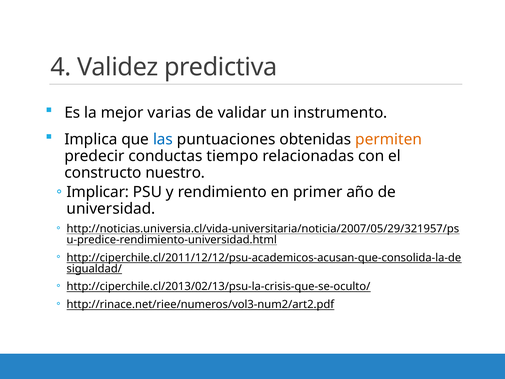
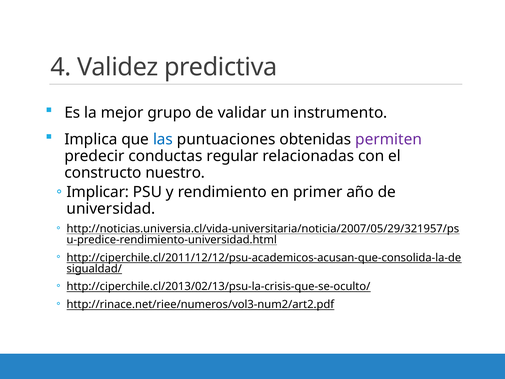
varias: varias -> grupo
permiten colour: orange -> purple
tiempo: tiempo -> regular
